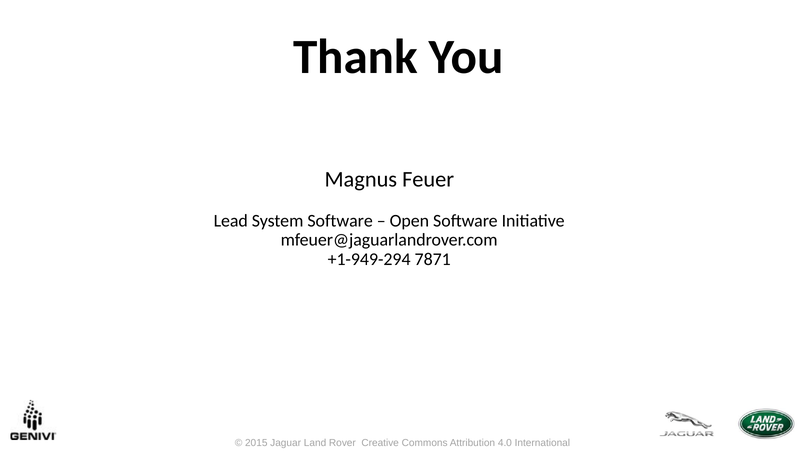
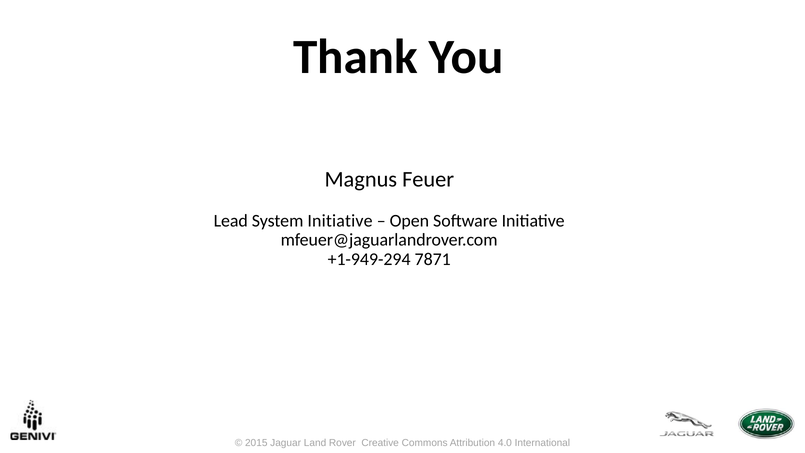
System Software: Software -> Initiative
